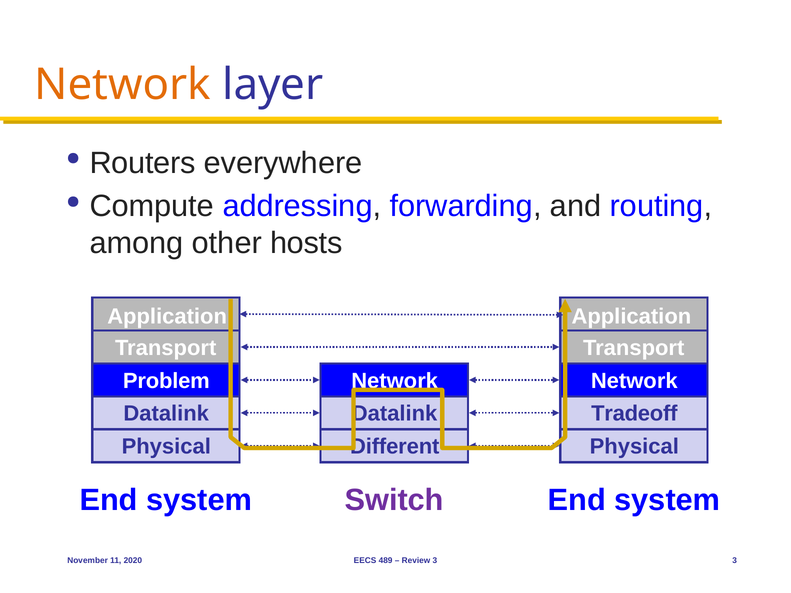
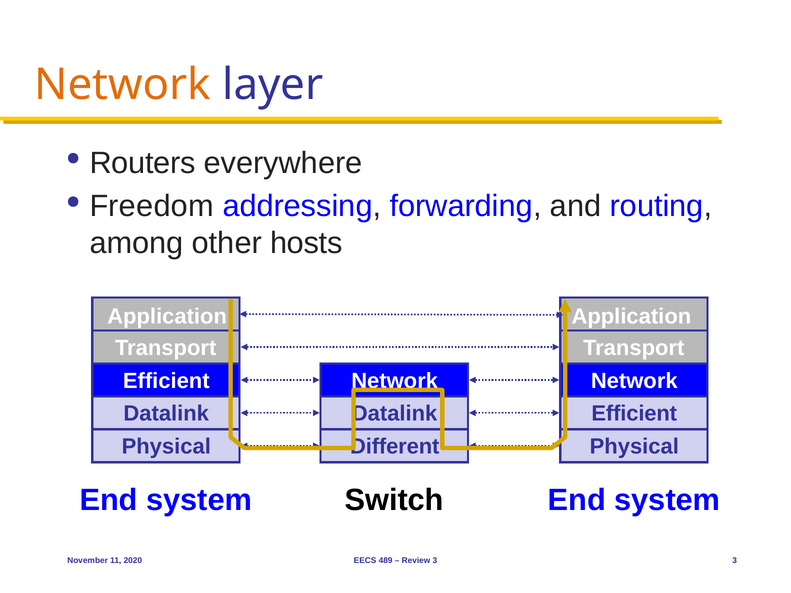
Compute: Compute -> Freedom
Problem at (166, 381): Problem -> Efficient
Tradeoff at (634, 414): Tradeoff -> Efficient
Switch colour: purple -> black
